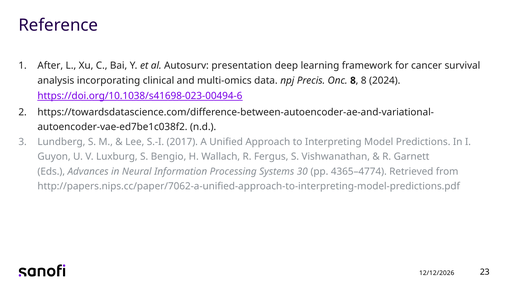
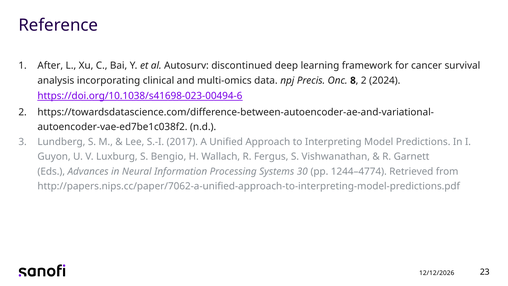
presentation: presentation -> discontinued
8 8: 8 -> 2
4365–4774: 4365–4774 -> 1244–4774
